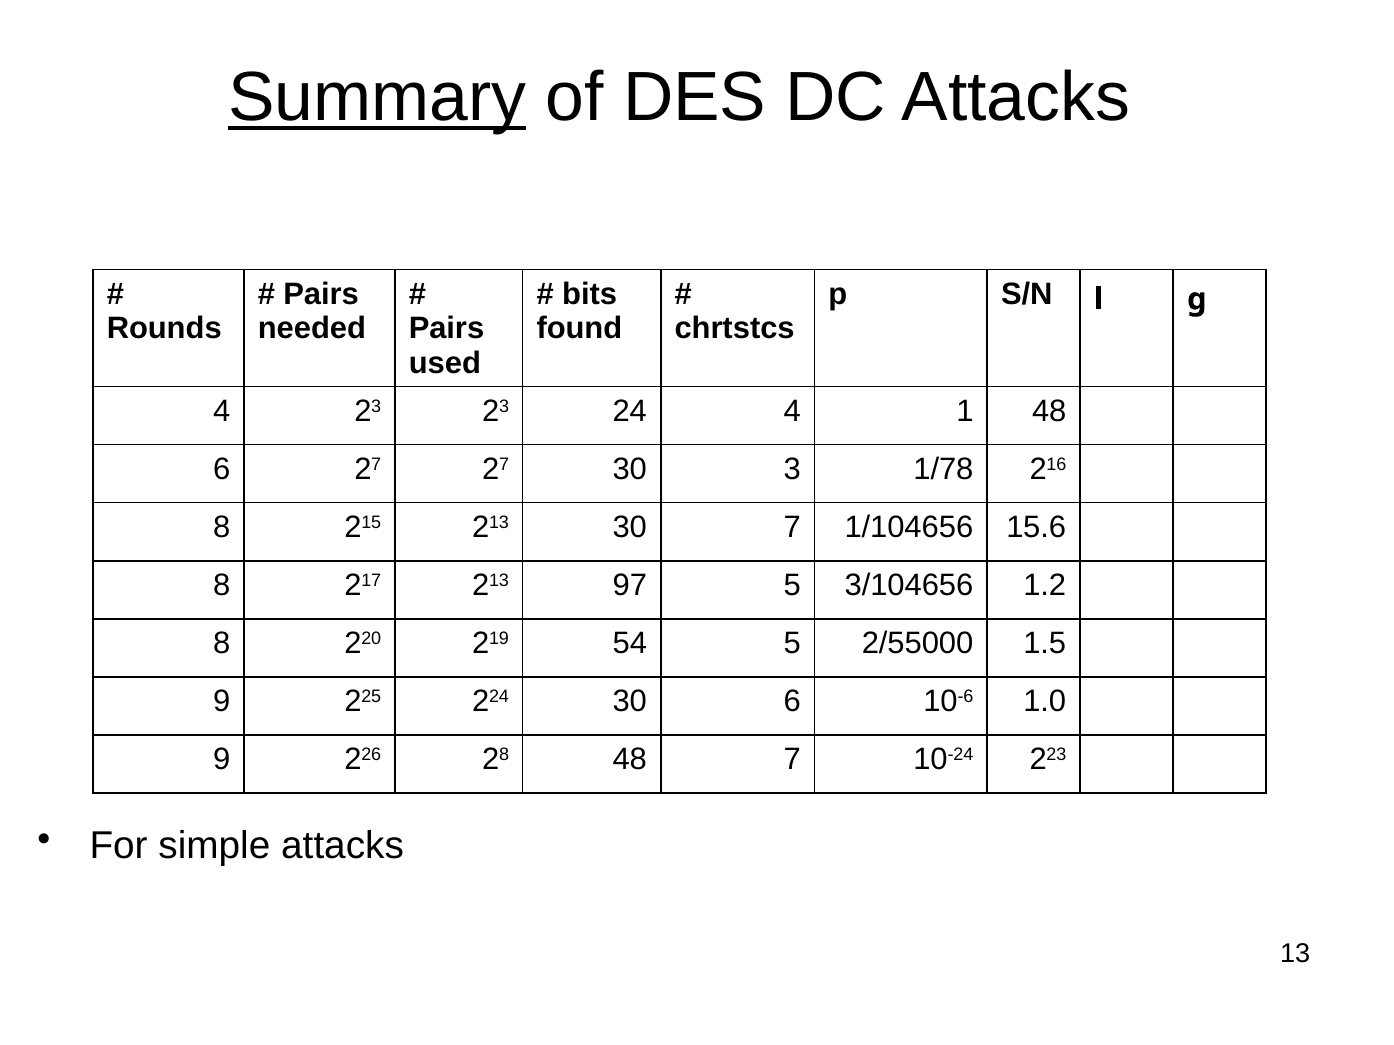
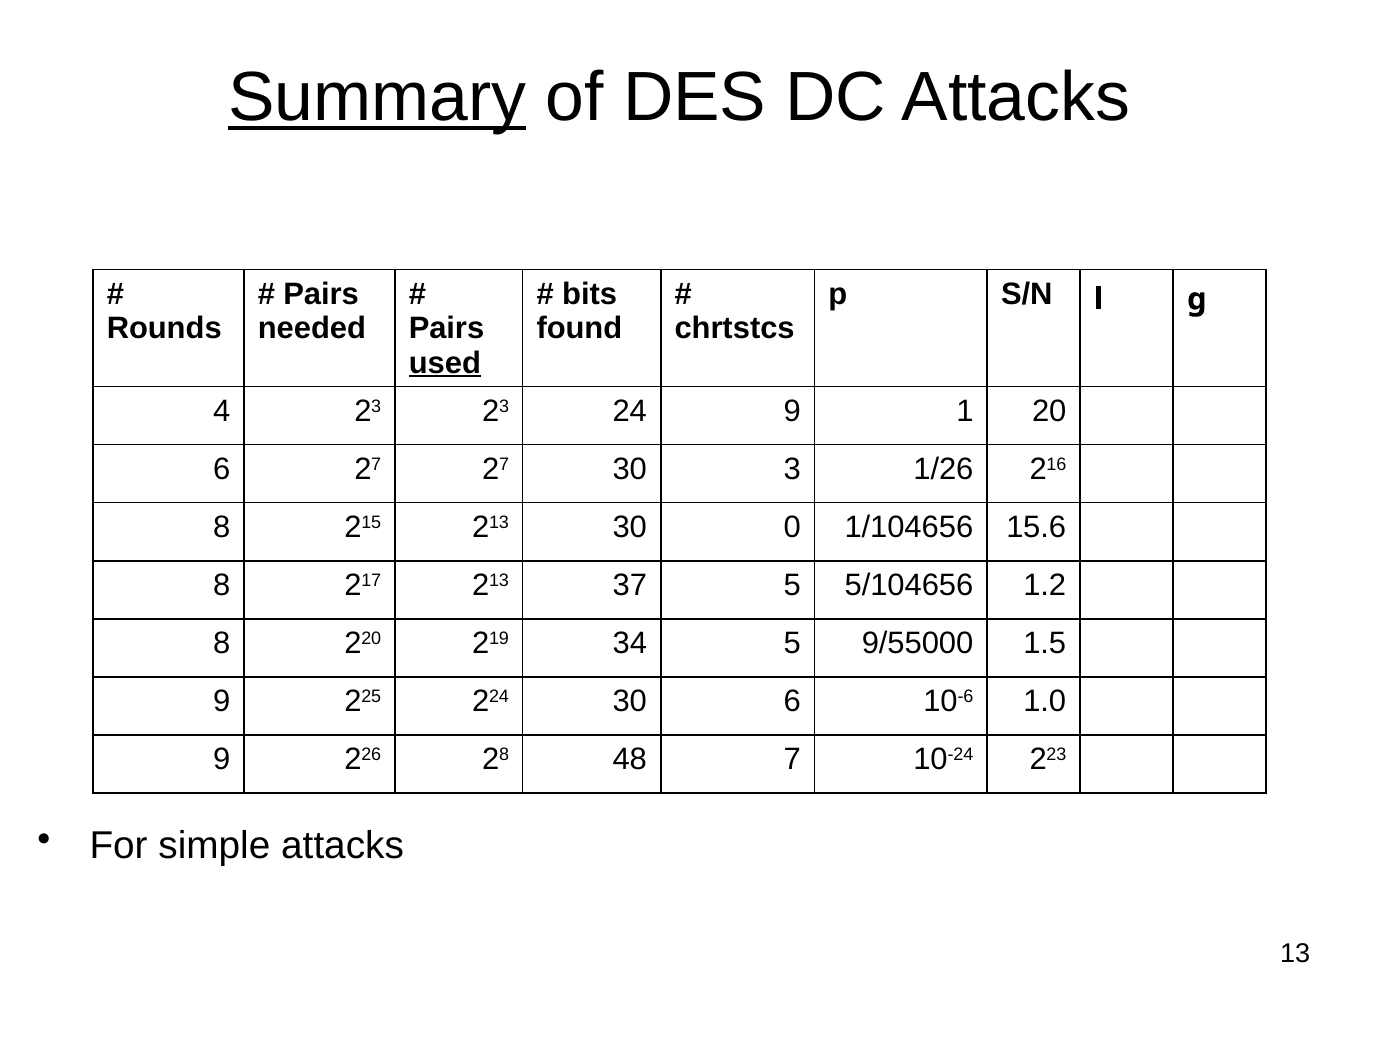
used underline: none -> present
24 4: 4 -> 9
1 48: 48 -> 20
1/78: 1/78 -> 1/26
30 7: 7 -> 0
97: 97 -> 37
3/104656: 3/104656 -> 5/104656
54: 54 -> 34
2/55000: 2/55000 -> 9/55000
